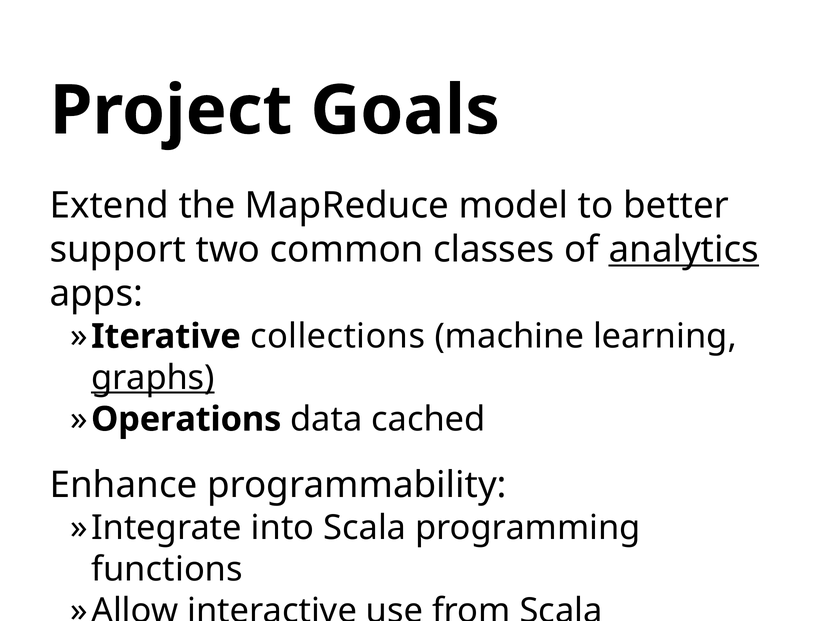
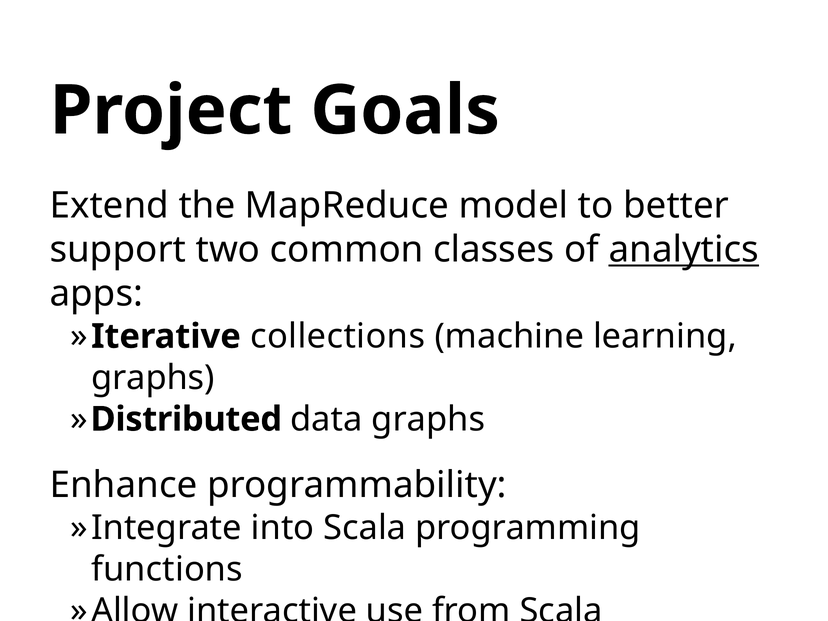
graphs at (153, 378) underline: present -> none
Operations: Operations -> Distributed
data cached: cached -> graphs
